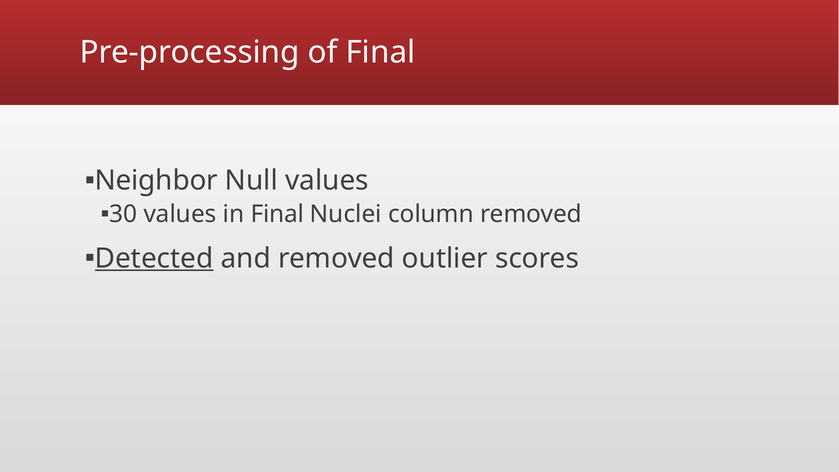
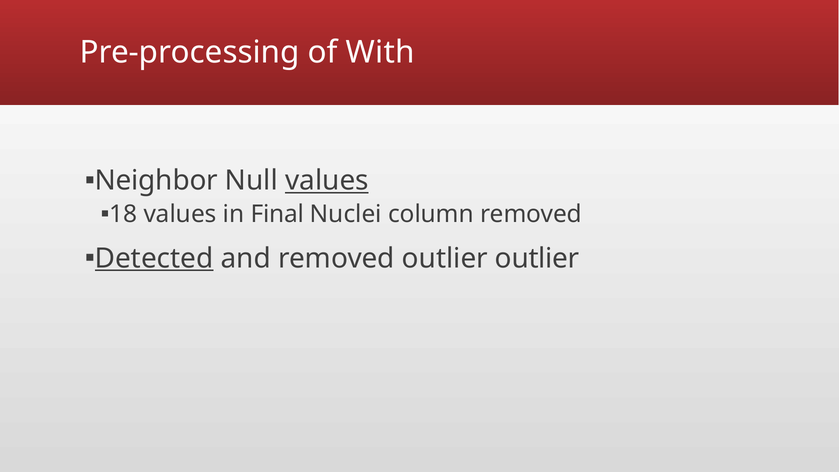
of Final: Final -> With
values at (327, 181) underline: none -> present
30: 30 -> 18
outlier scores: scores -> outlier
